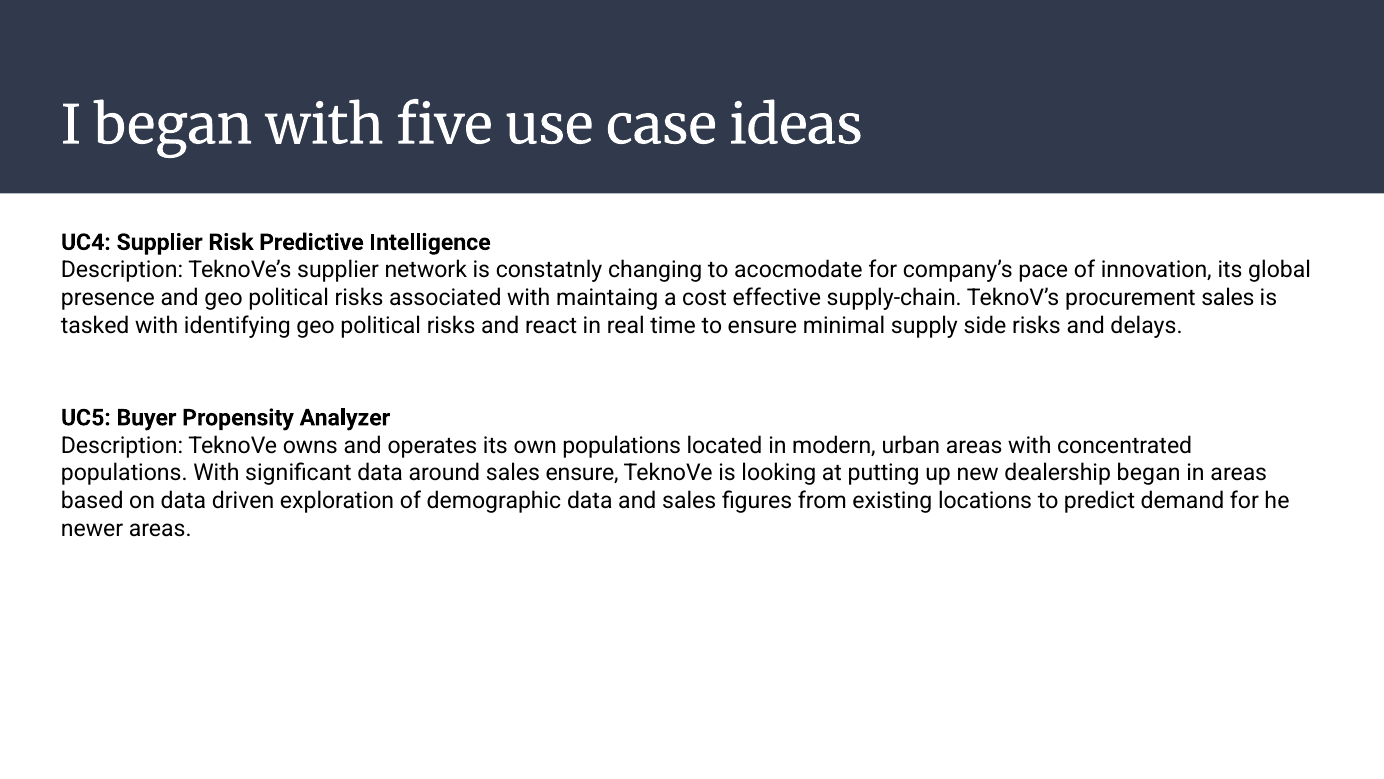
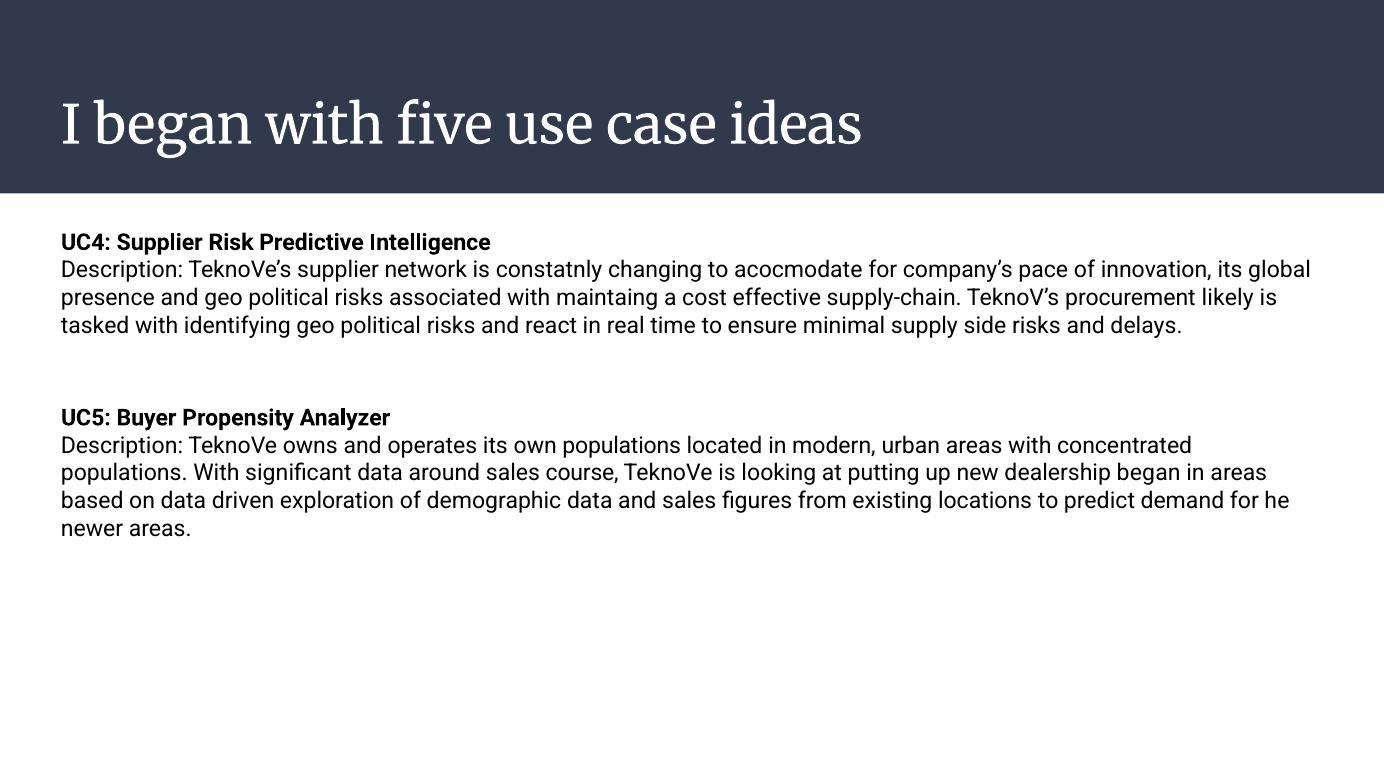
procurement sales: sales -> likely
sales ensure: ensure -> course
